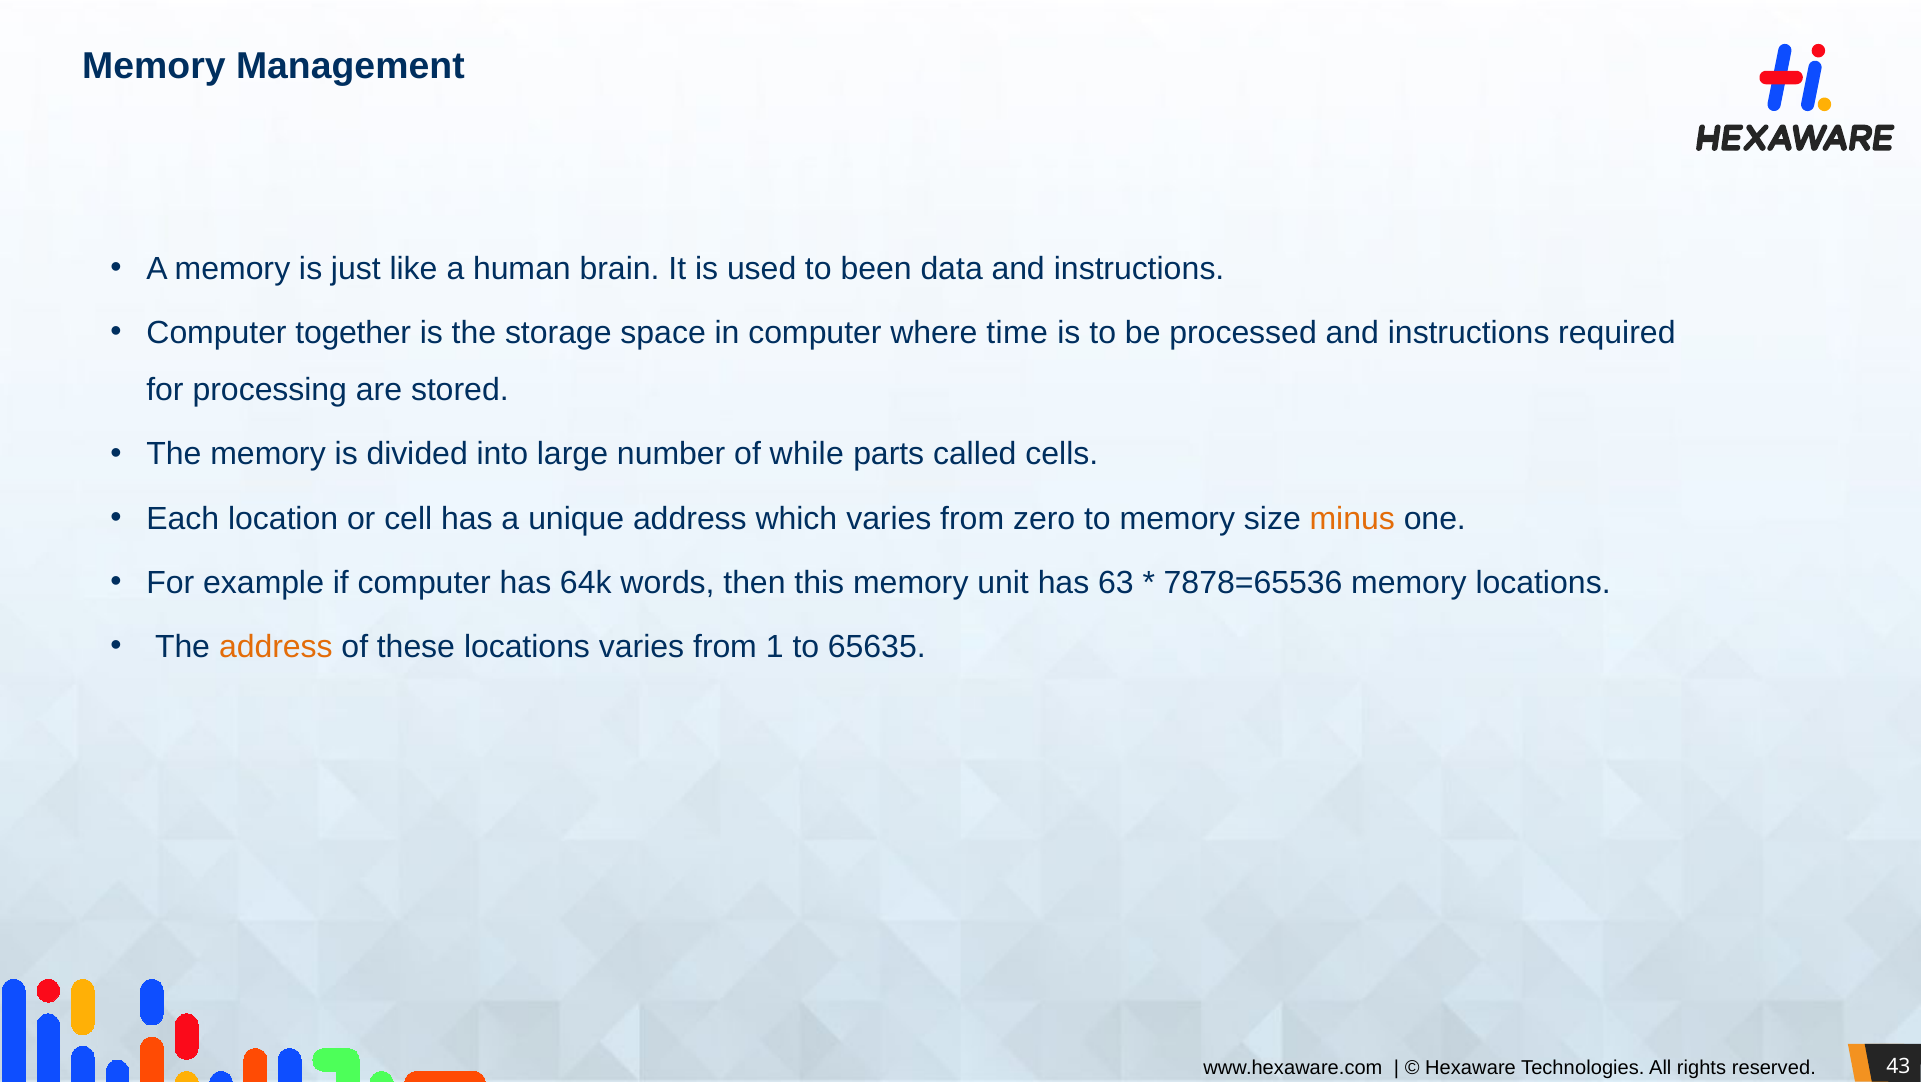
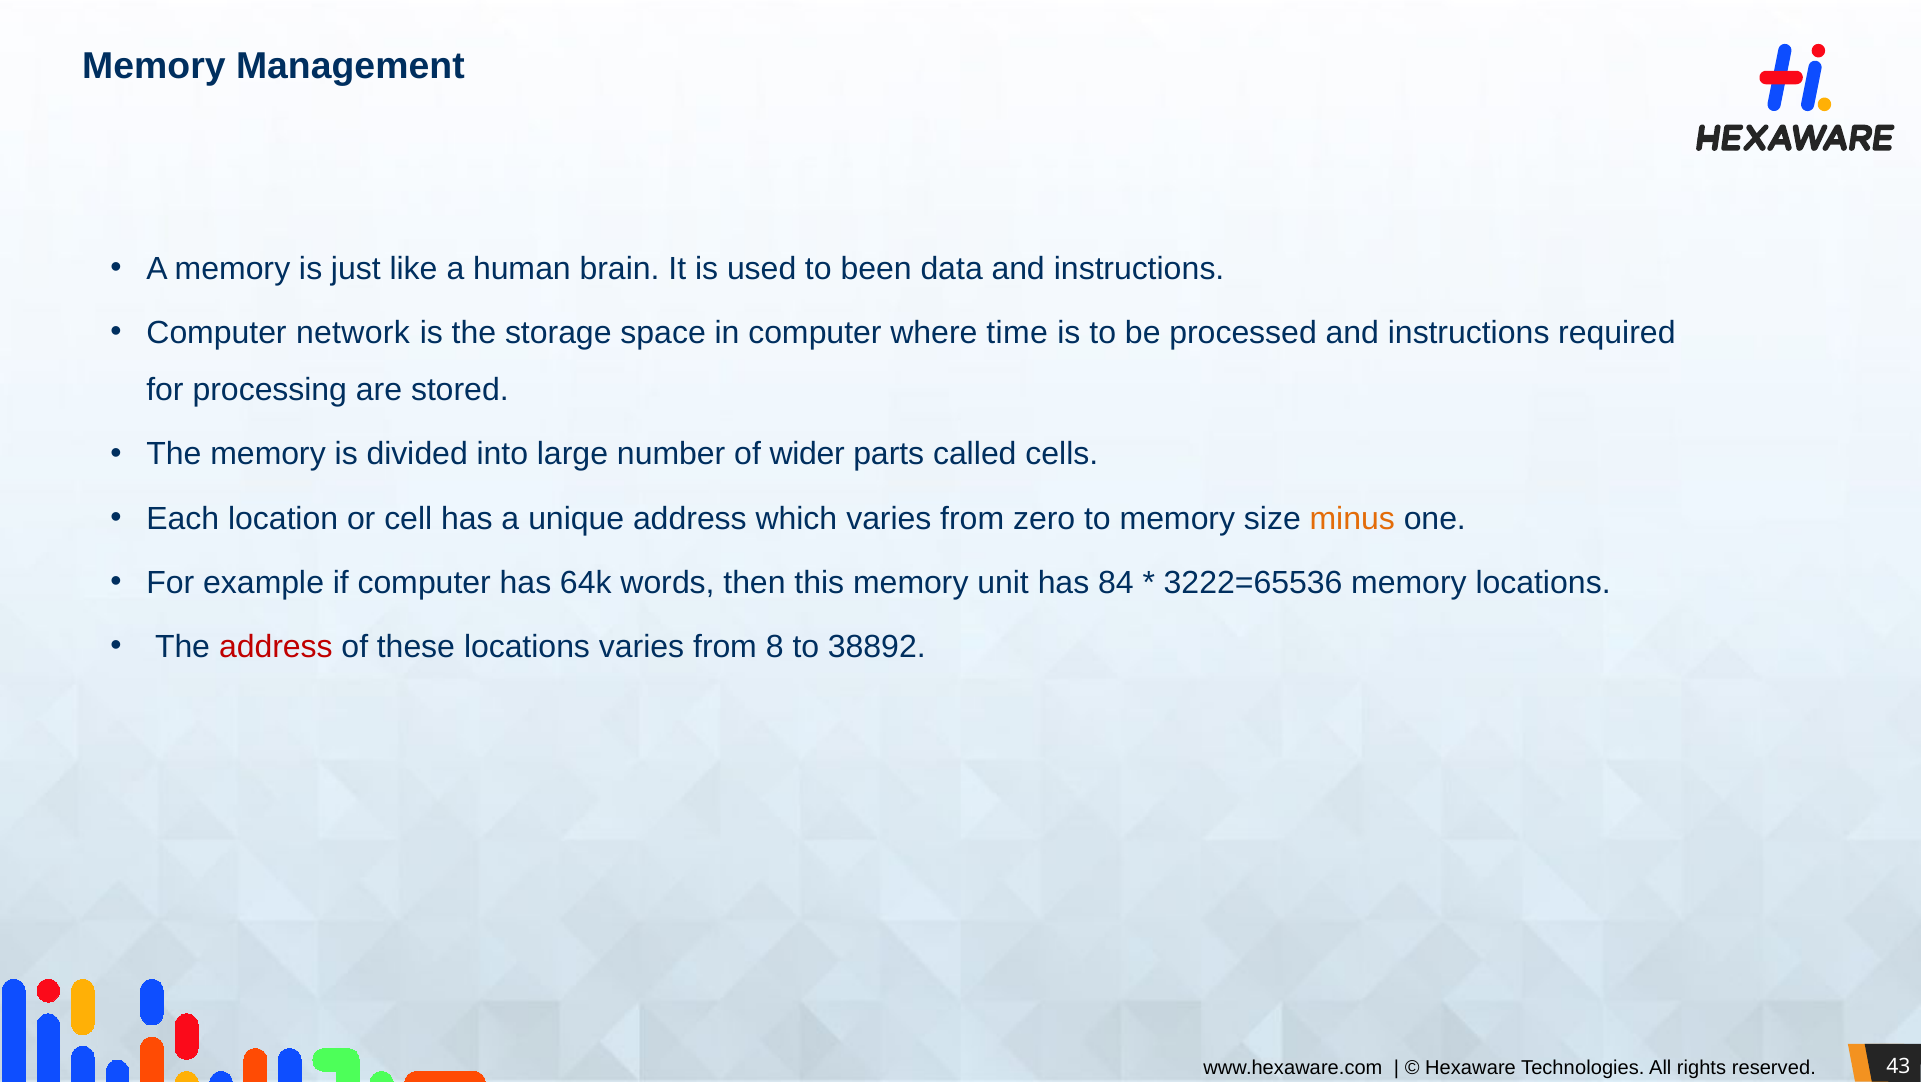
together: together -> network
while: while -> wider
63: 63 -> 84
7878=65536: 7878=65536 -> 3222=65536
address at (276, 646) colour: orange -> red
1: 1 -> 8
65635: 65635 -> 38892
